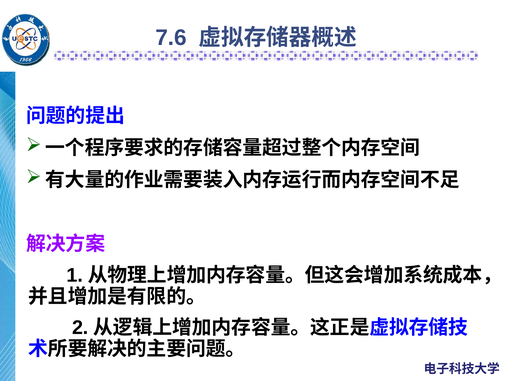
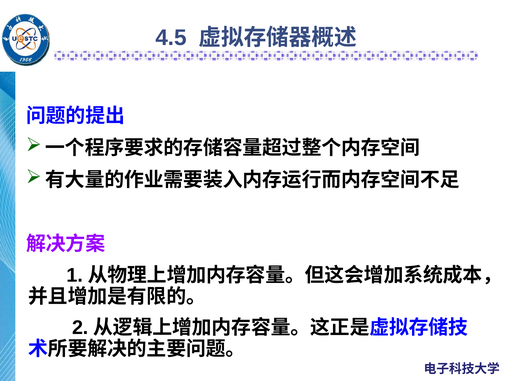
7.6: 7.6 -> 4.5
